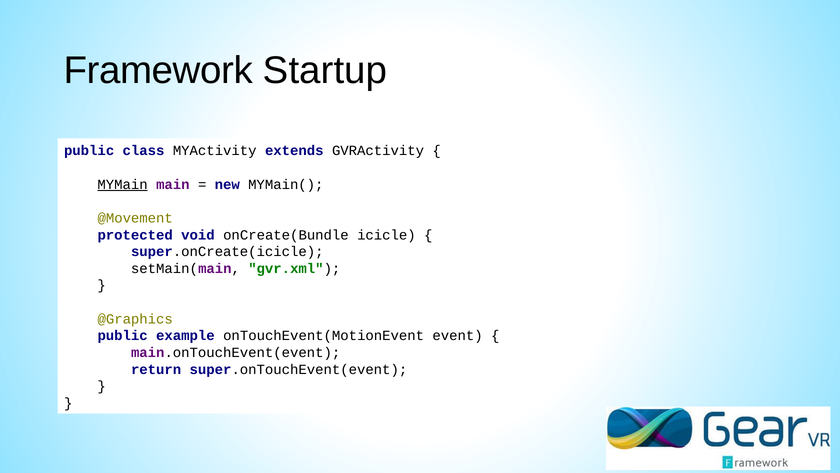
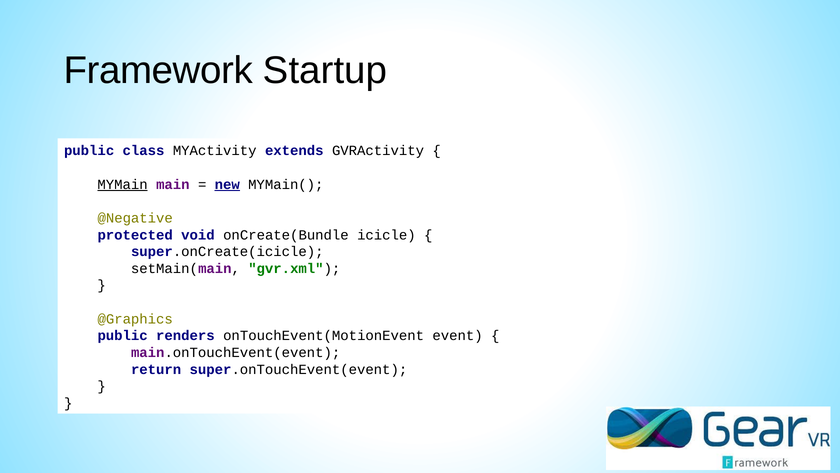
new underline: none -> present
@Movement: @Movement -> @Negative
example: example -> renders
